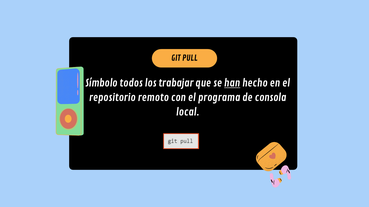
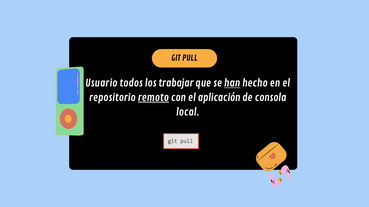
Símbolo: Símbolo -> Usuario
remoto underline: none -> present
programa: programa -> aplicación
